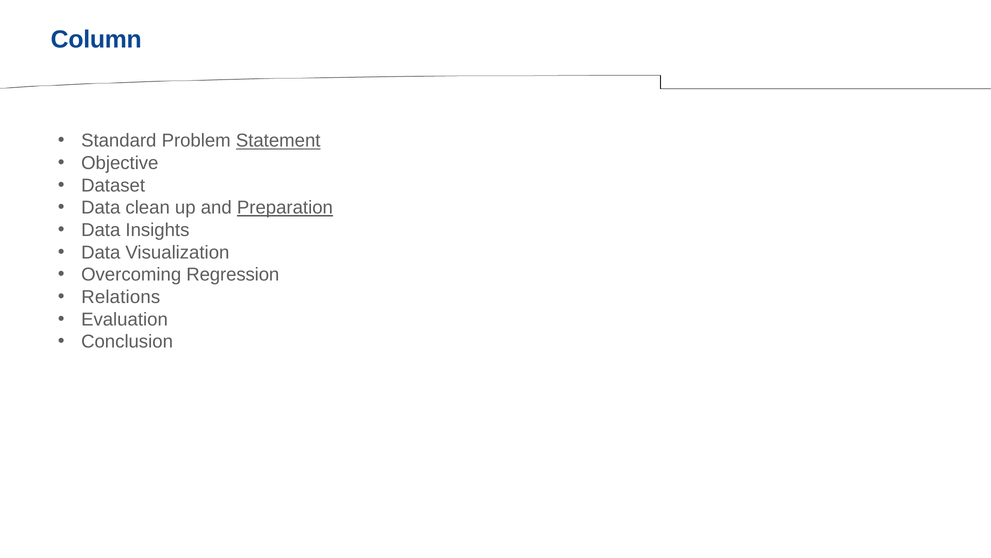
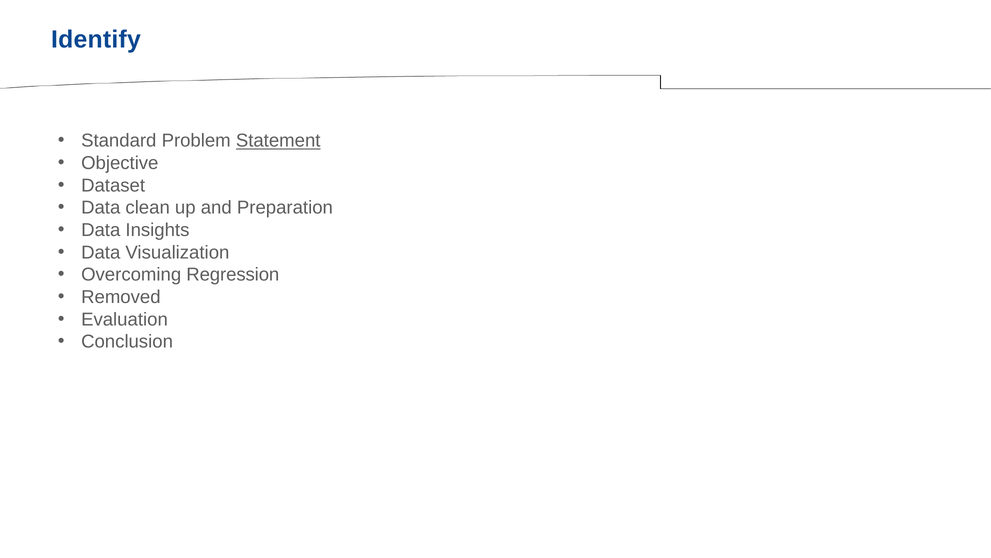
Column: Column -> Identify
Preparation underline: present -> none
Relations: Relations -> Removed
